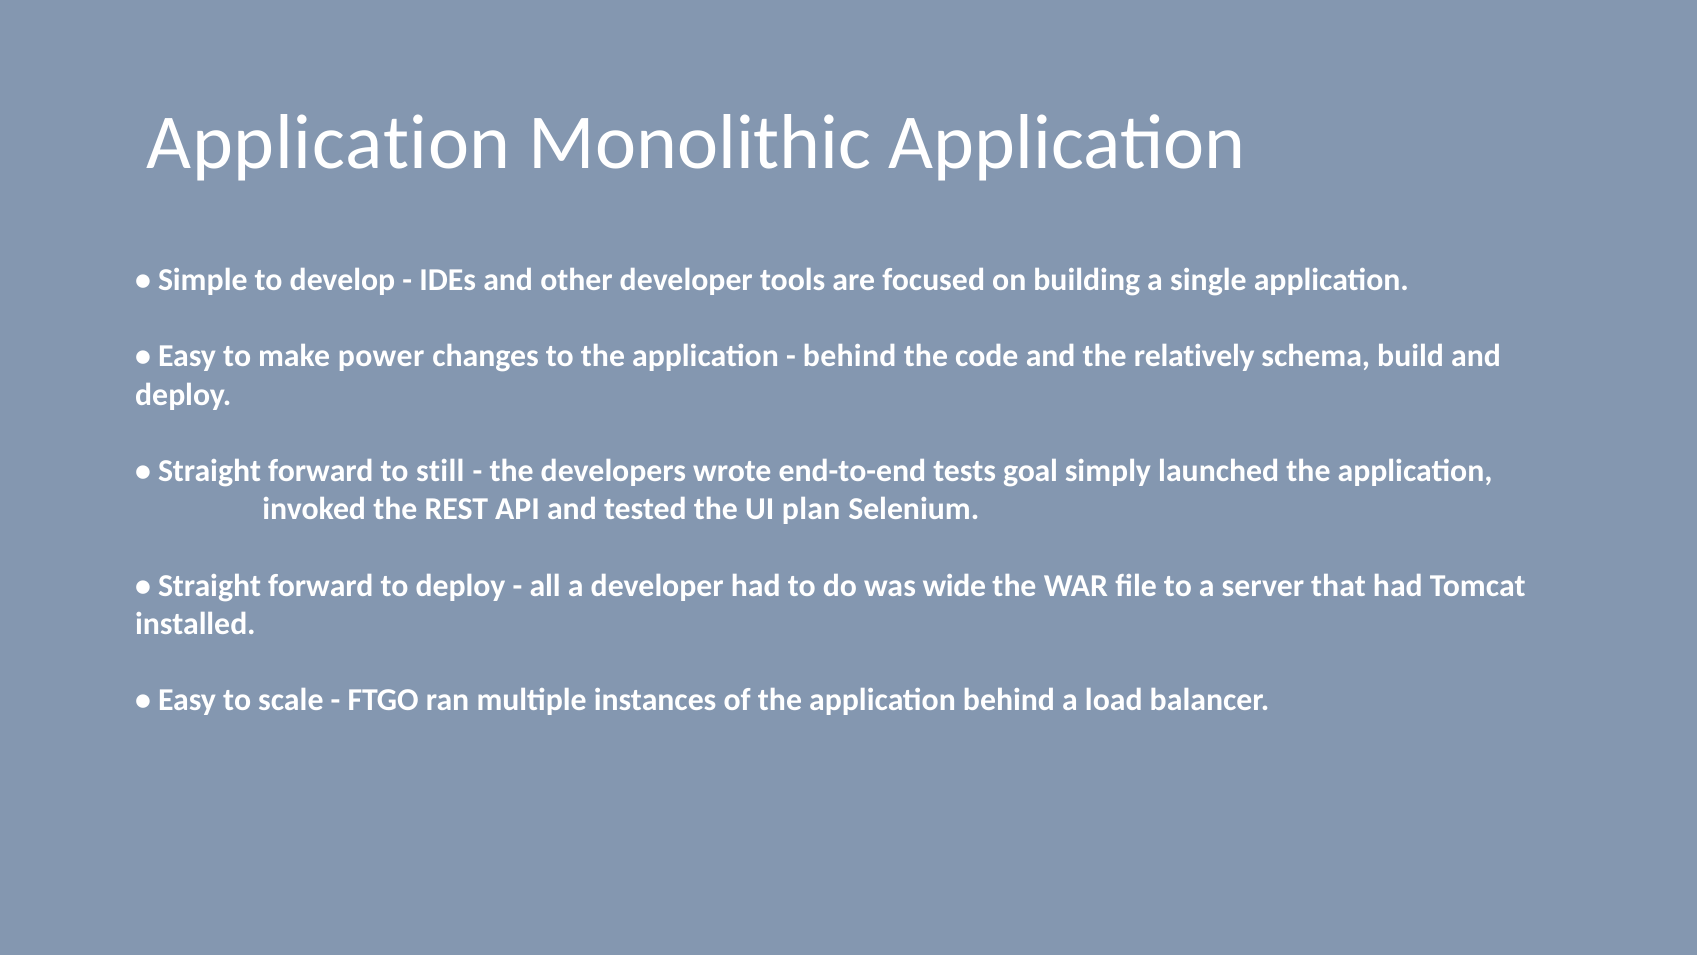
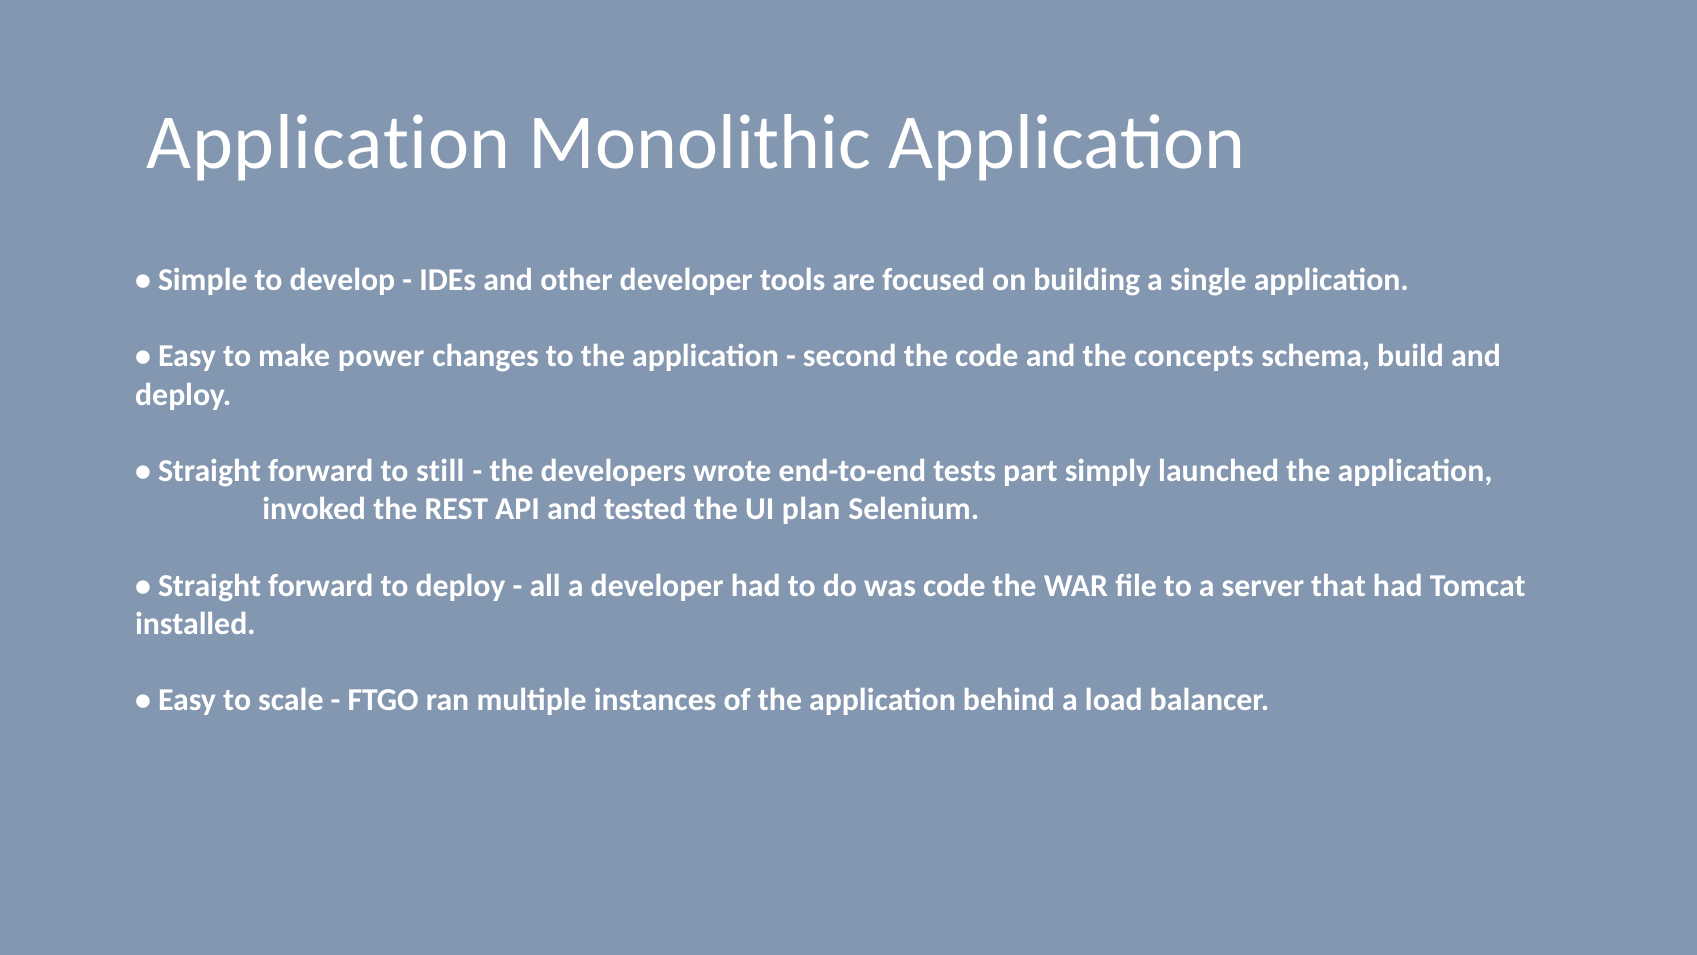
behind at (850, 356): behind -> second
relatively: relatively -> concepts
goal: goal -> part
was wide: wide -> code
